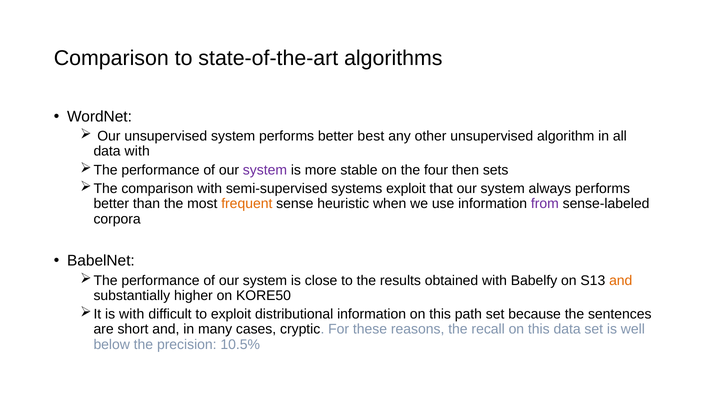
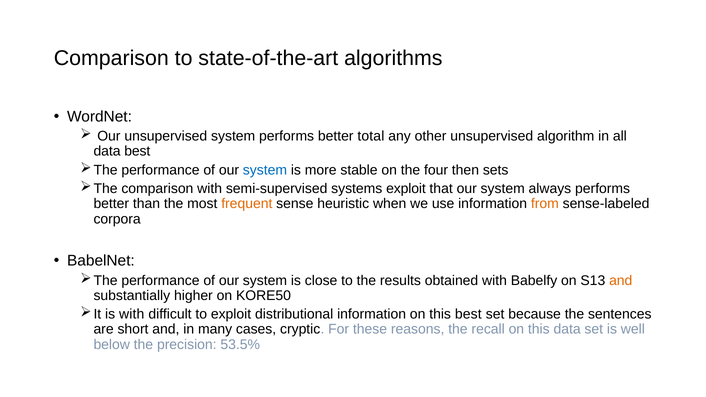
best: best -> total
data with: with -> best
system at (265, 170) colour: purple -> blue
from colour: purple -> orange
this path: path -> best
10.5%: 10.5% -> 53.5%
